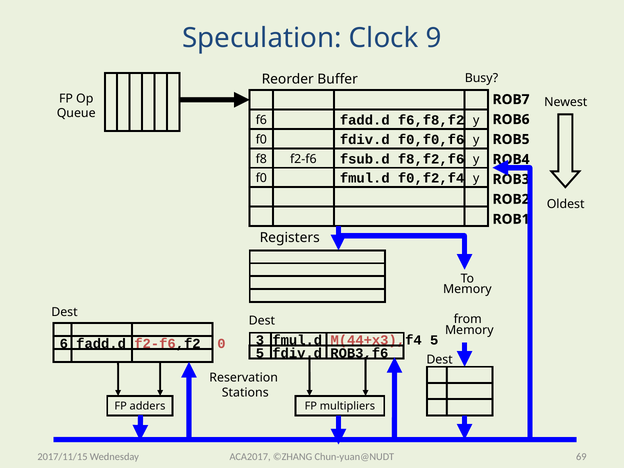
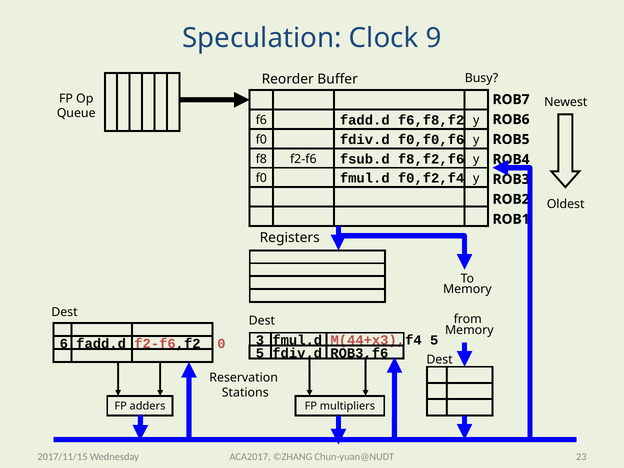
69: 69 -> 23
